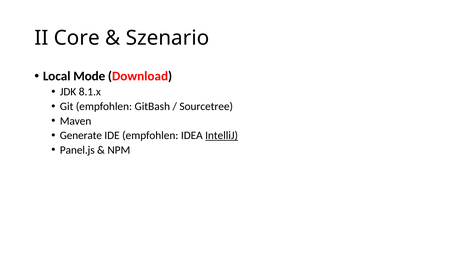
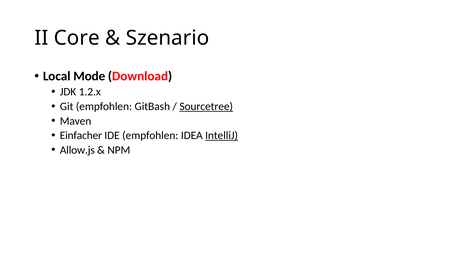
8.1.x: 8.1.x -> 1.2.x
Sourcetree underline: none -> present
Generate: Generate -> Einfacher
Panel.js: Panel.js -> Allow.js
